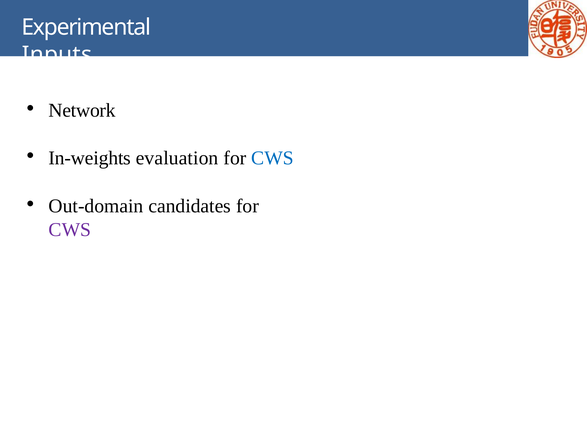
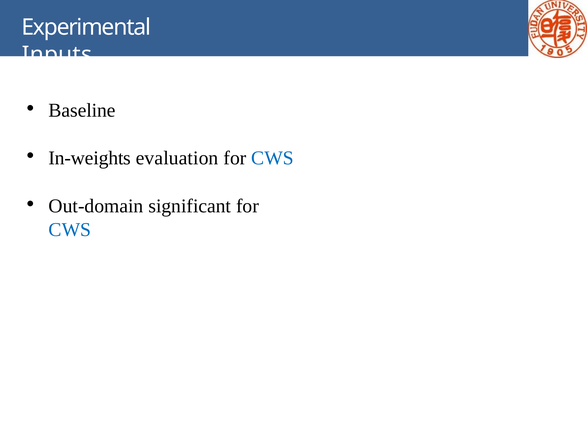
Network: Network -> Baseline
candidates: candidates -> significant
CWS at (70, 230) colour: purple -> blue
